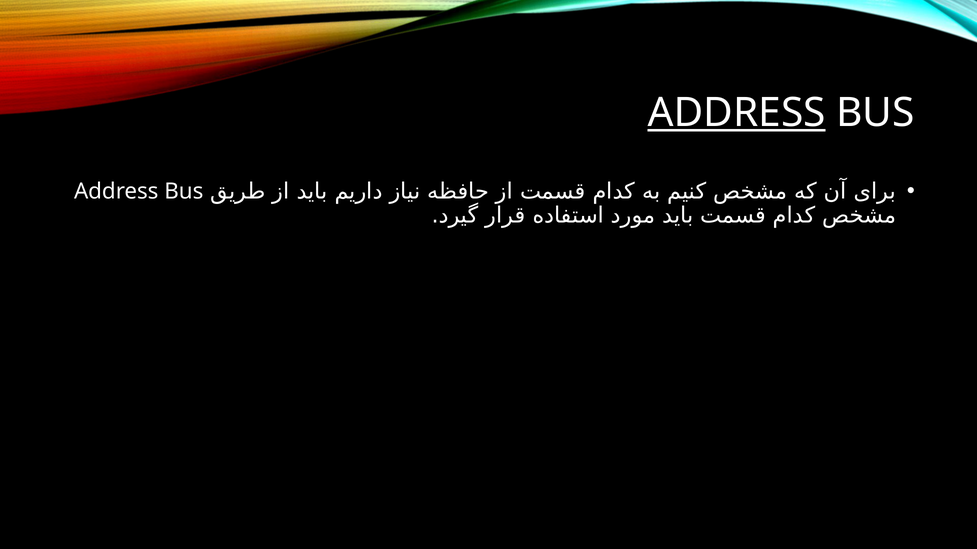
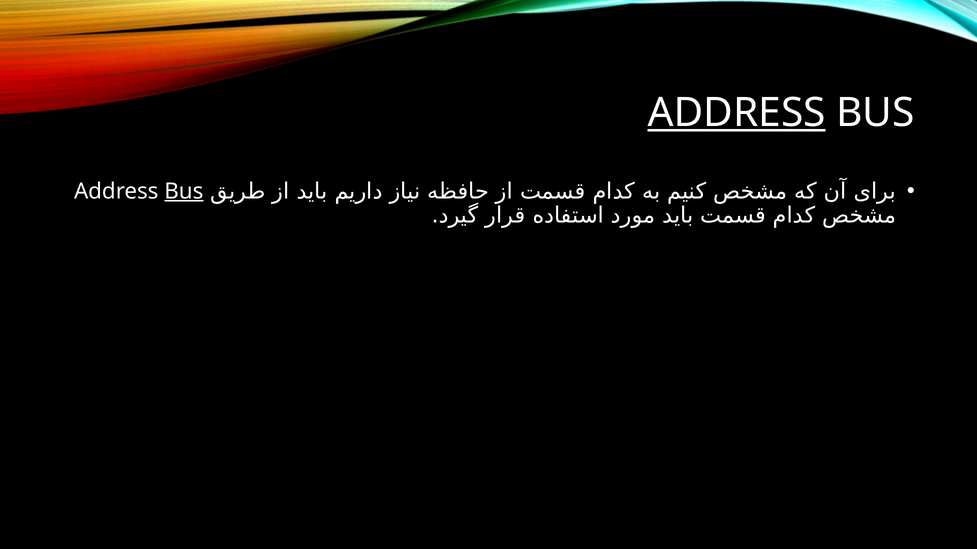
Bus at (184, 191) underline: none -> present
